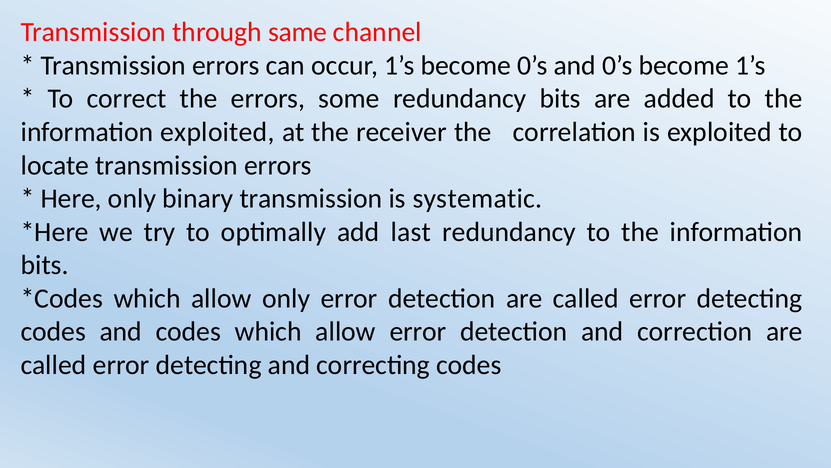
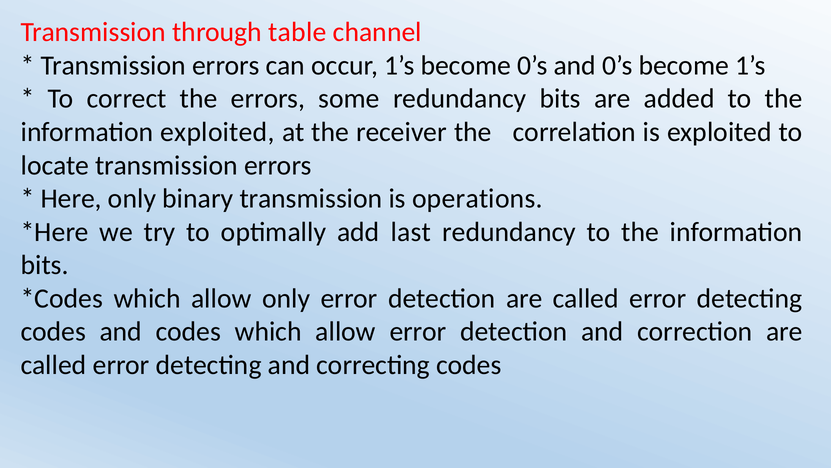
same: same -> table
systematic: systematic -> operations
